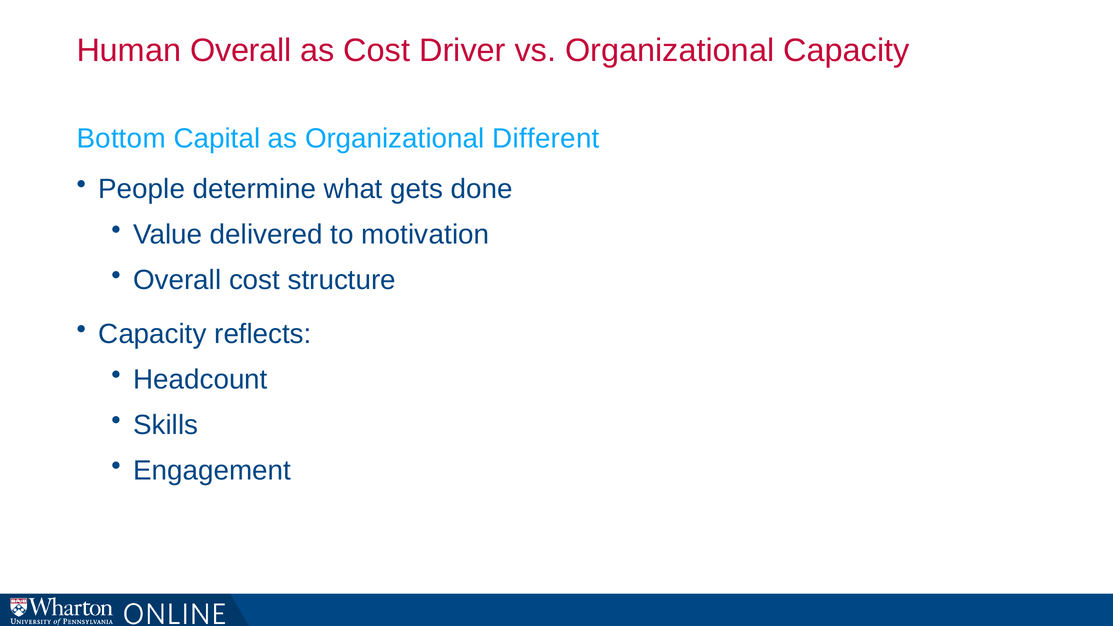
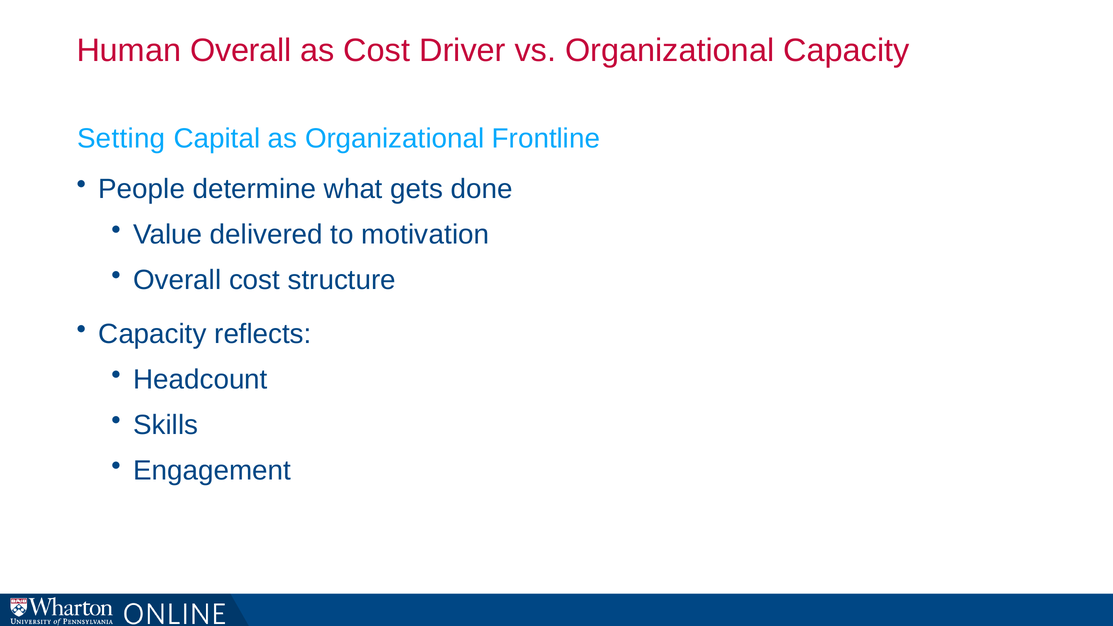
Bottom: Bottom -> Setting
Different: Different -> Frontline
